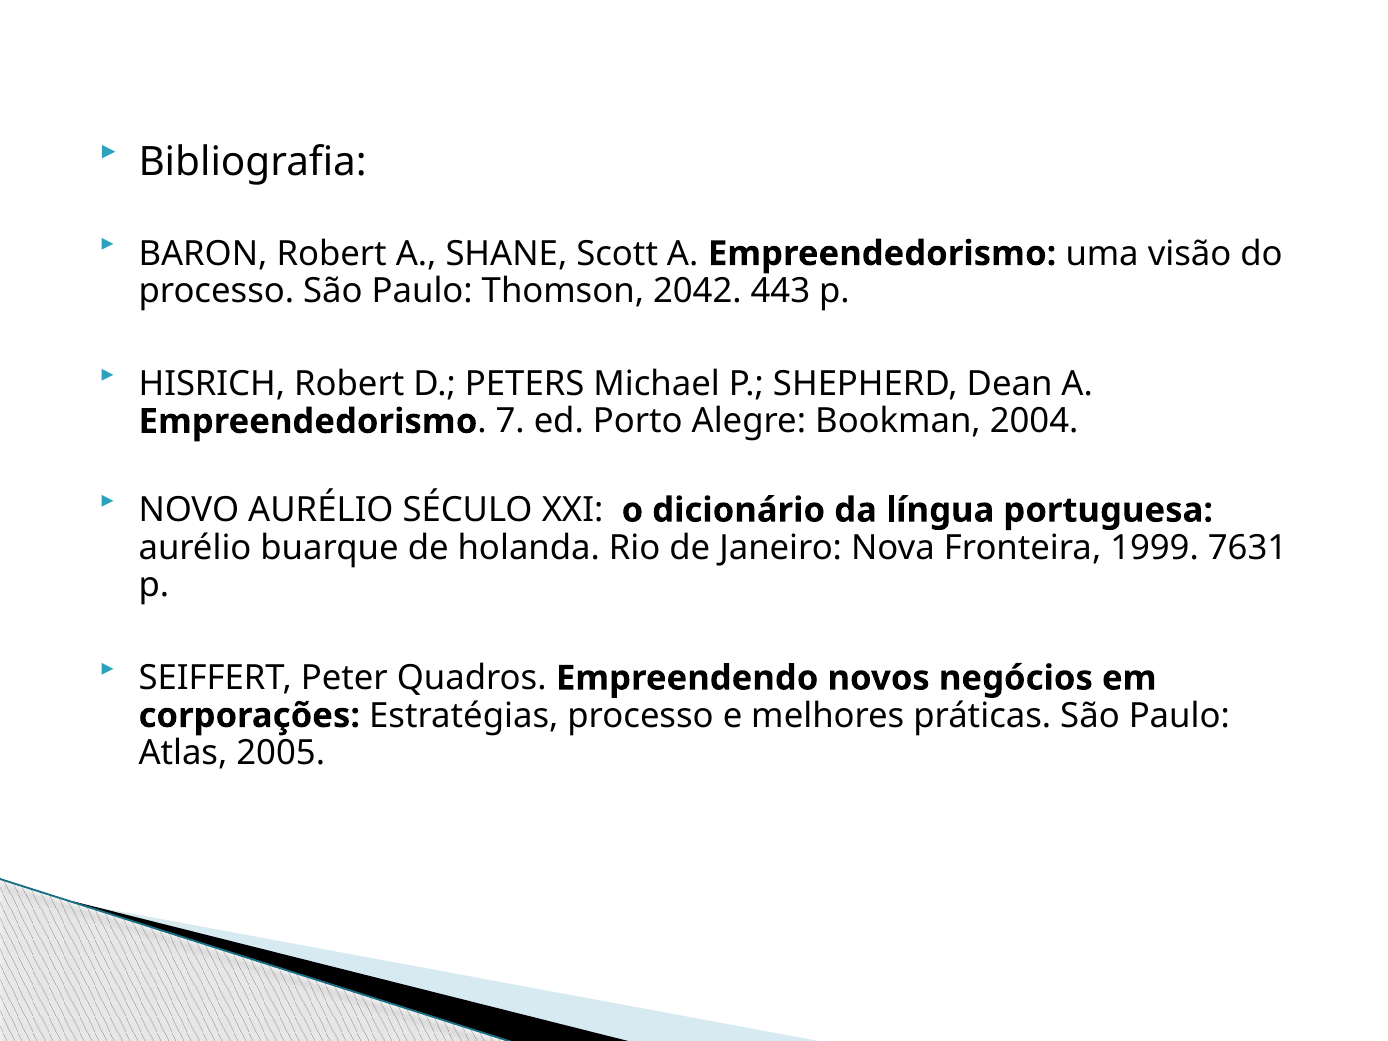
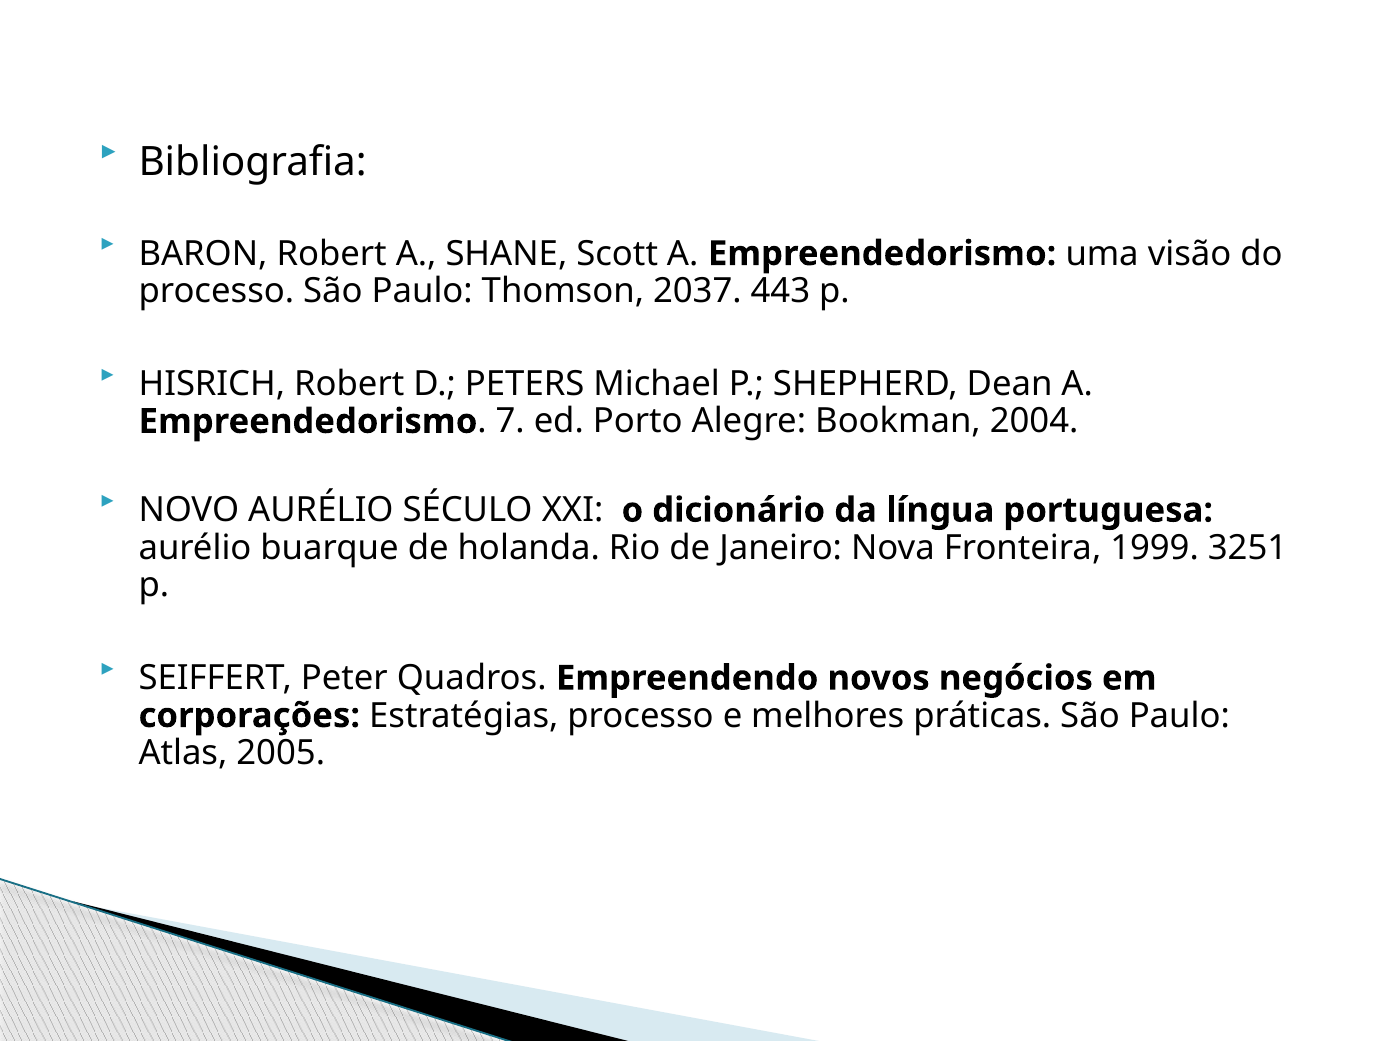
2042: 2042 -> 2037
7631: 7631 -> 3251
